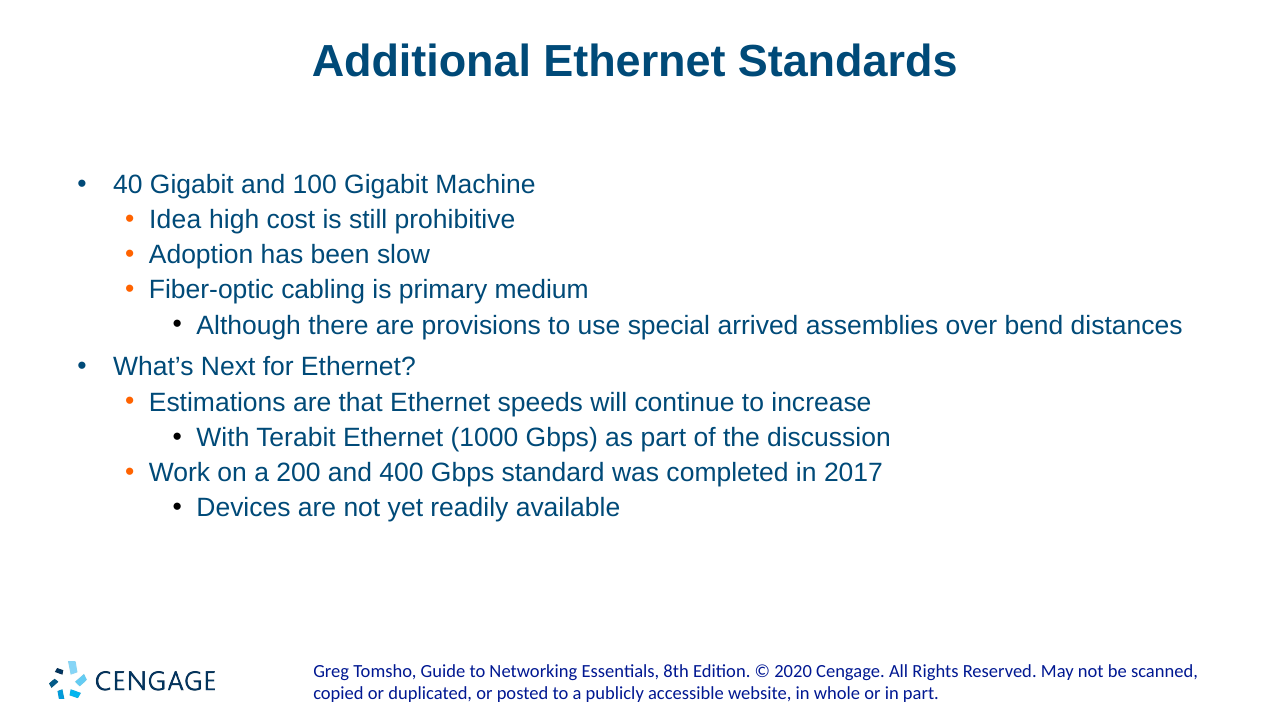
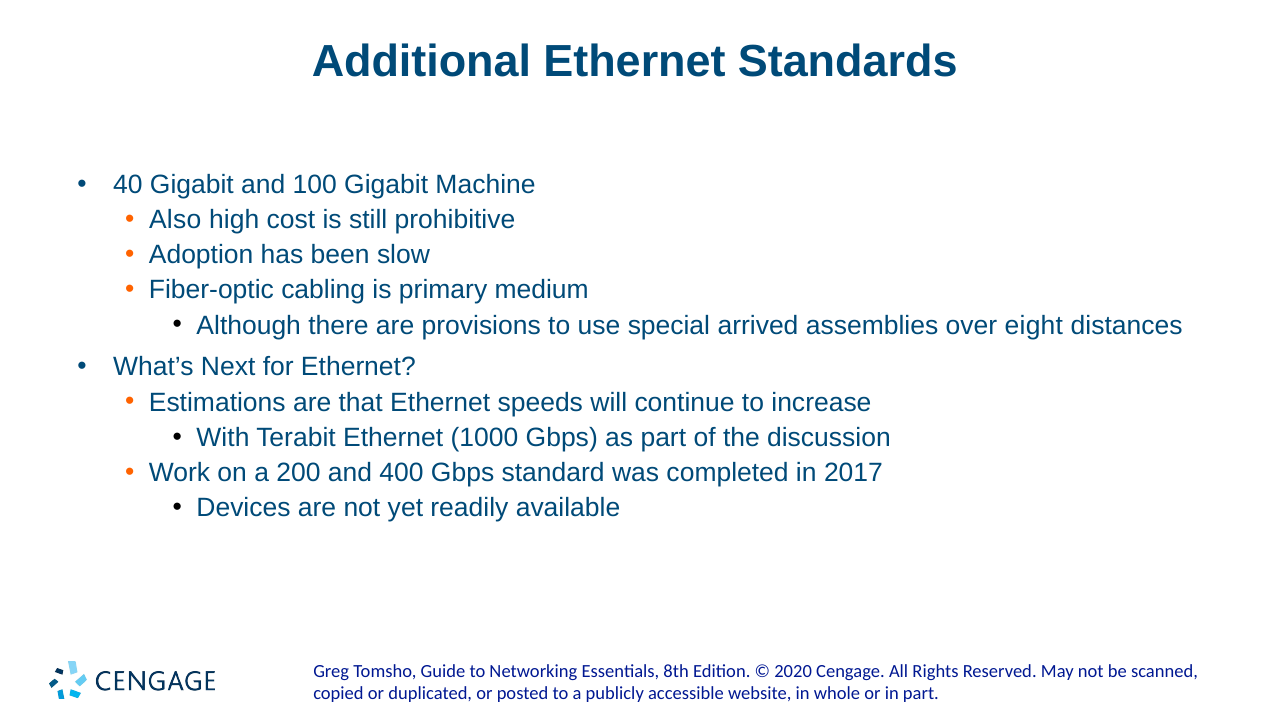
Idea: Idea -> Also
bend: bend -> eight
